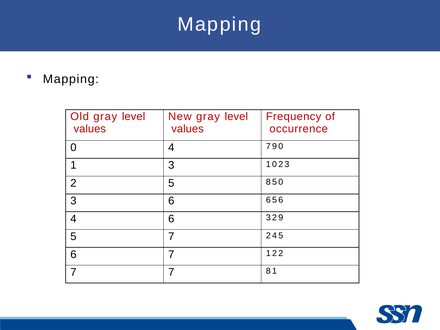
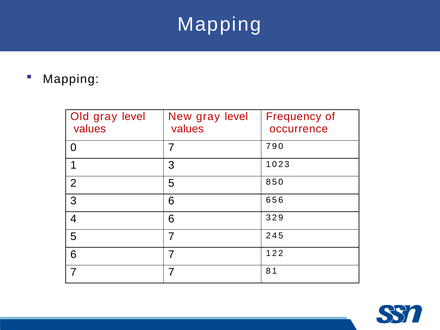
0 4: 4 -> 7
